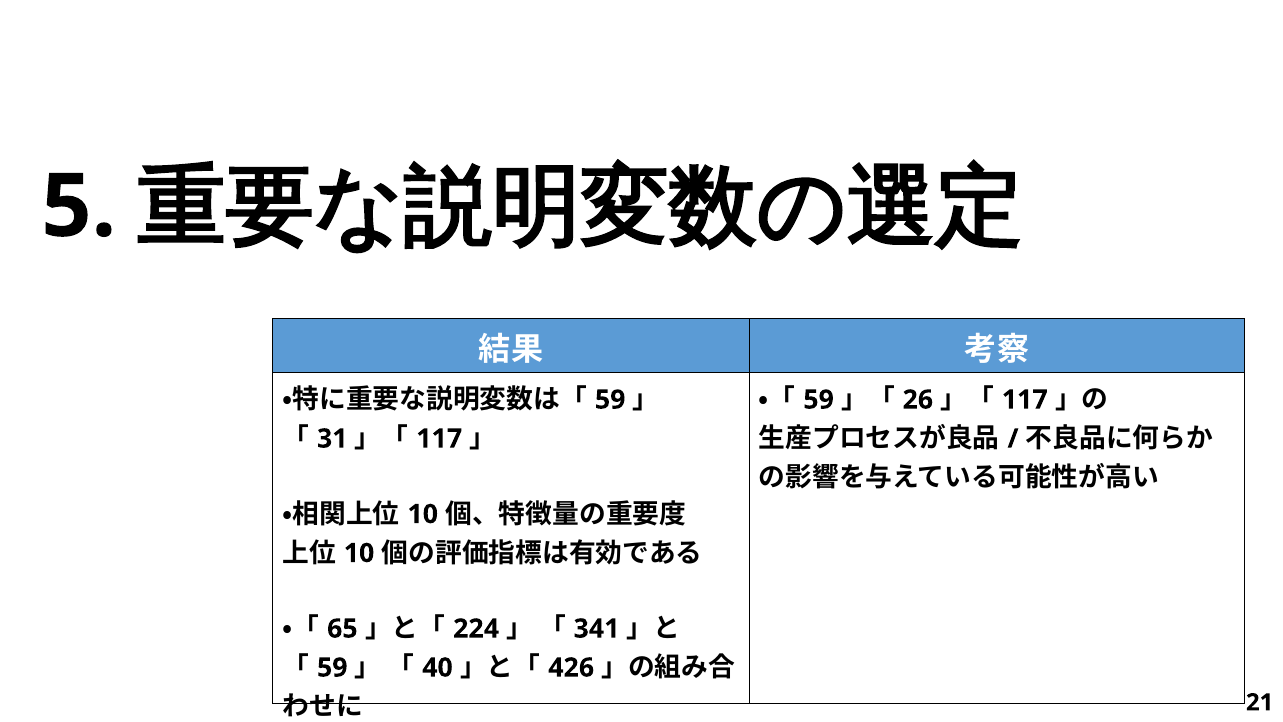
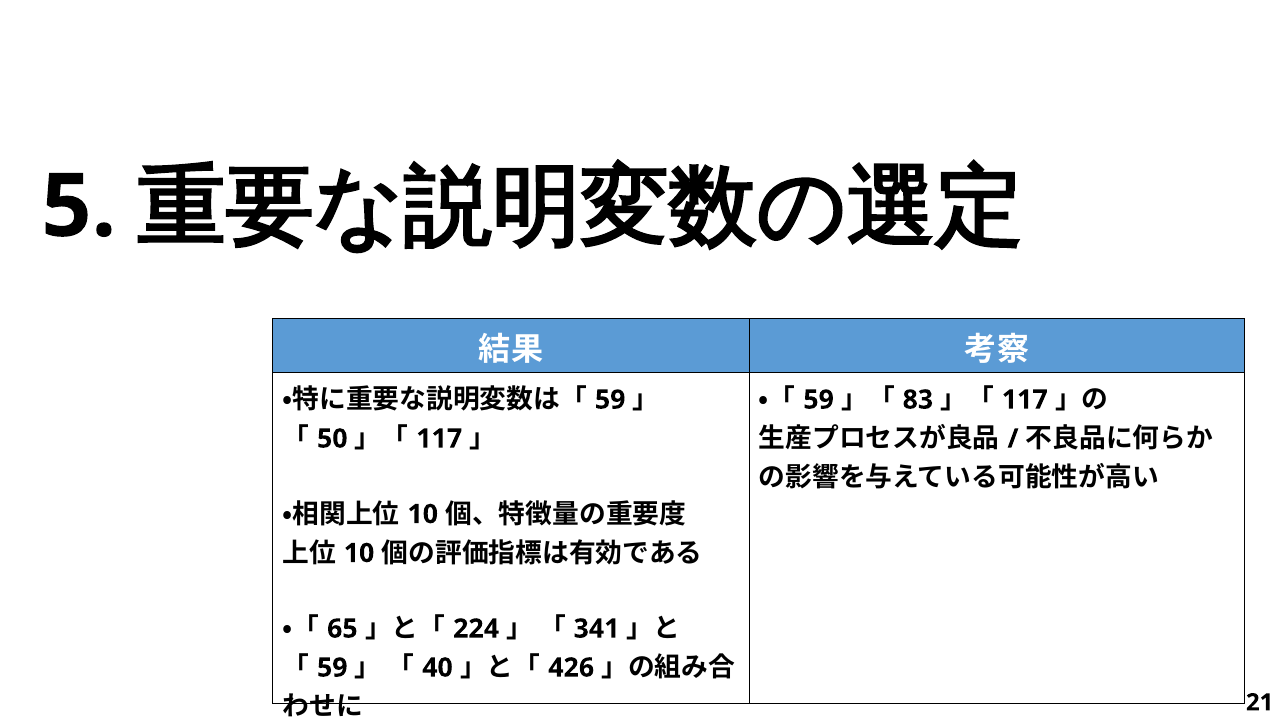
26: 26 -> 83
31: 31 -> 50
